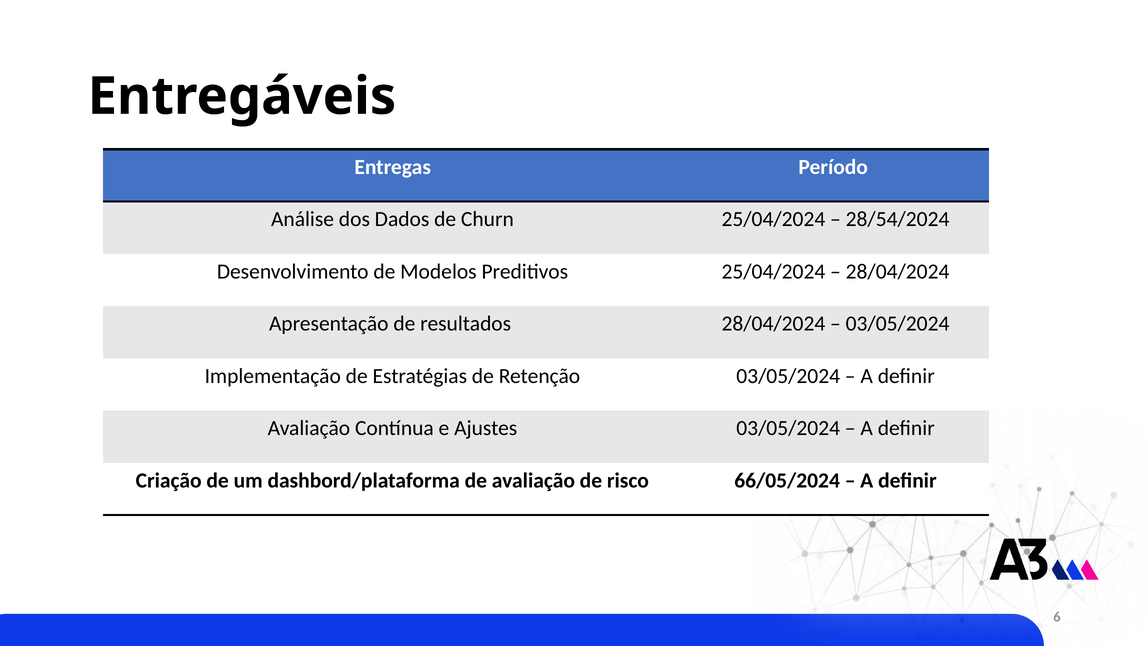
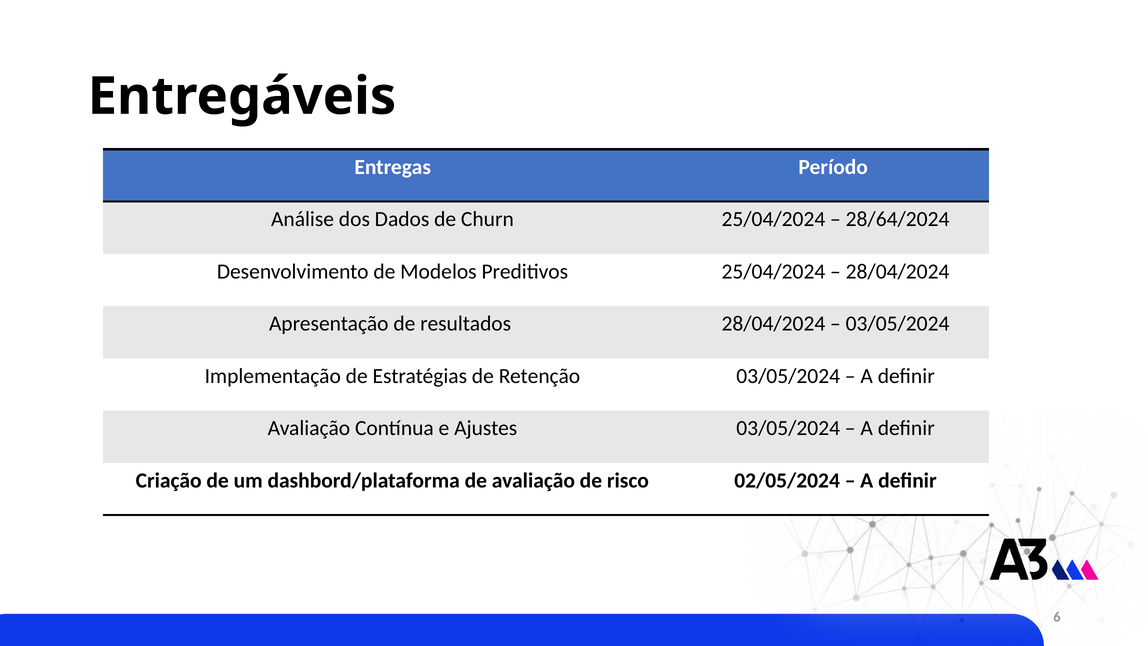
28/54/2024: 28/54/2024 -> 28/64/2024
66/05/2024: 66/05/2024 -> 02/05/2024
